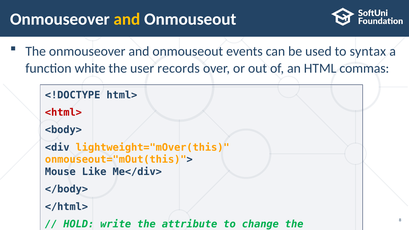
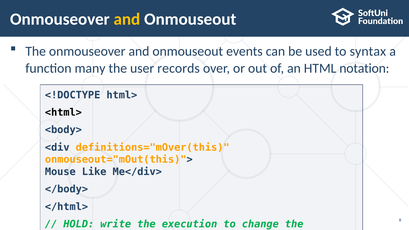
white: white -> many
commas: commas -> notation
<html> colour: red -> black
lightweight="mOver(this: lightweight="mOver(this -> definitions="mOver(this
attribute: attribute -> execution
